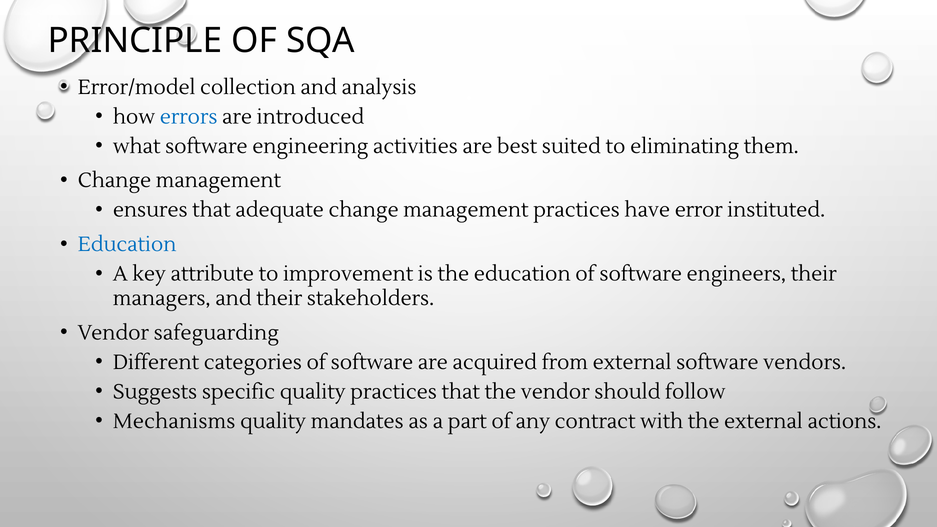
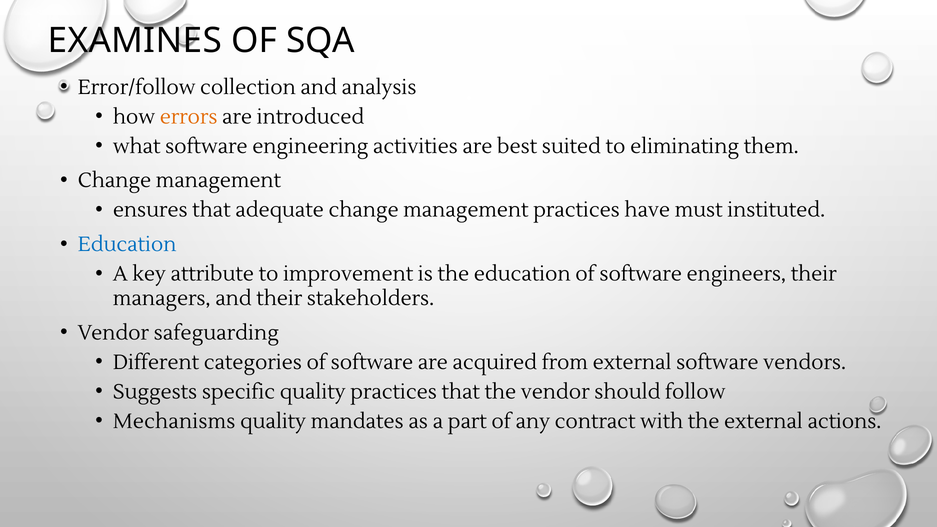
PRINCIPLE: PRINCIPLE -> EXAMINES
Error/model: Error/model -> Error/follow
errors colour: blue -> orange
error: error -> must
